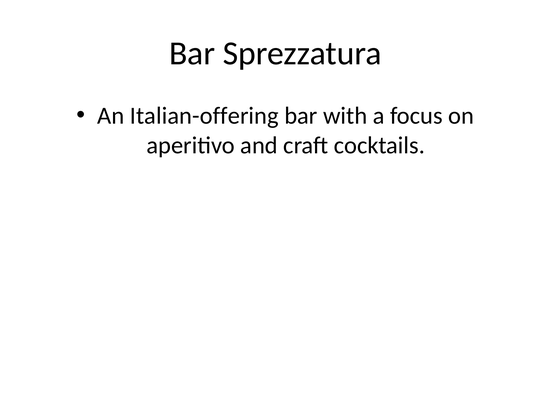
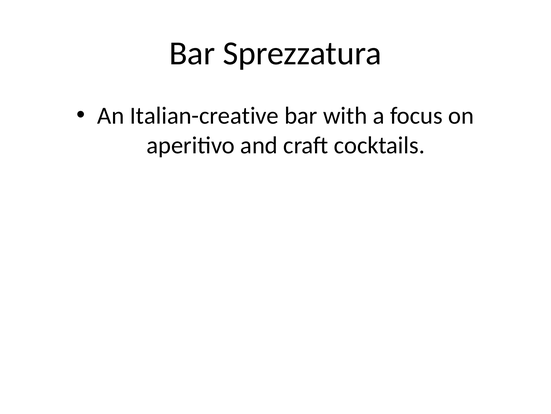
Italian-offering: Italian-offering -> Italian-creative
